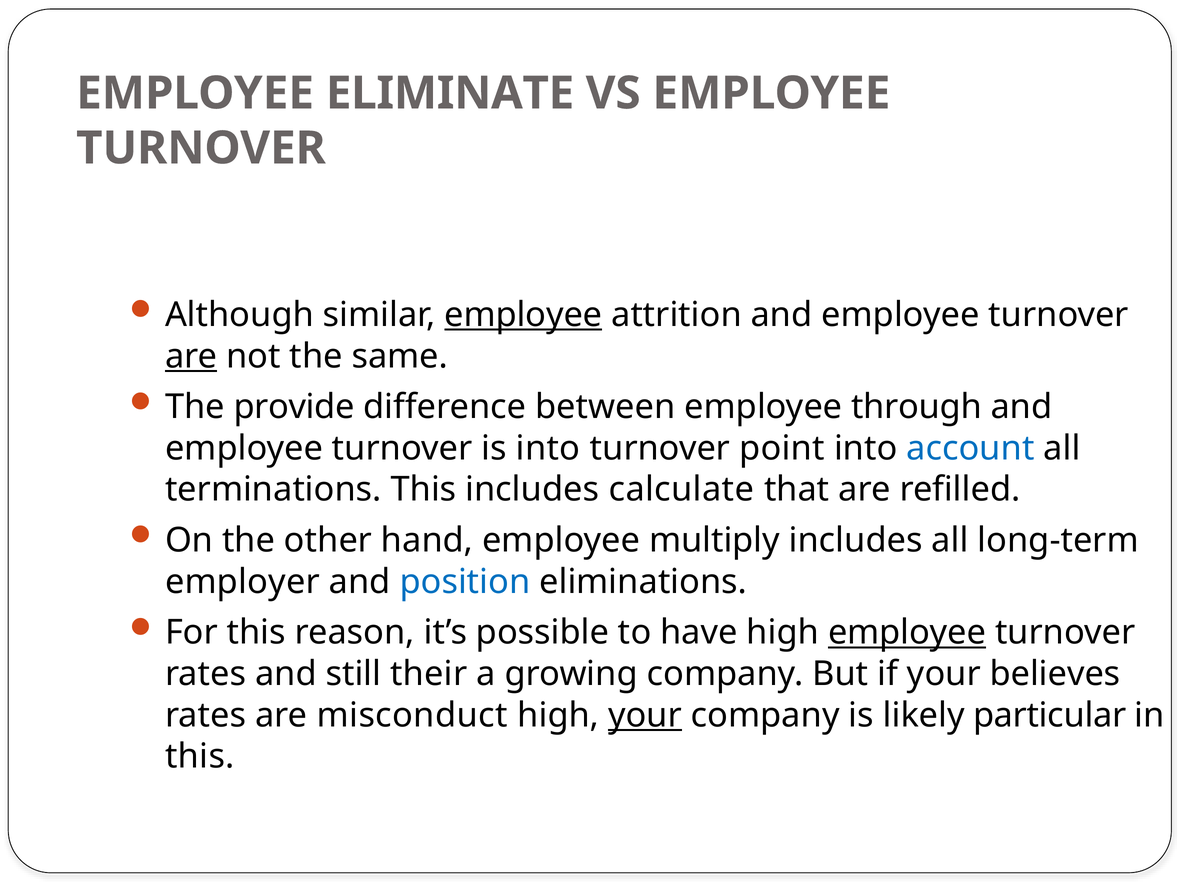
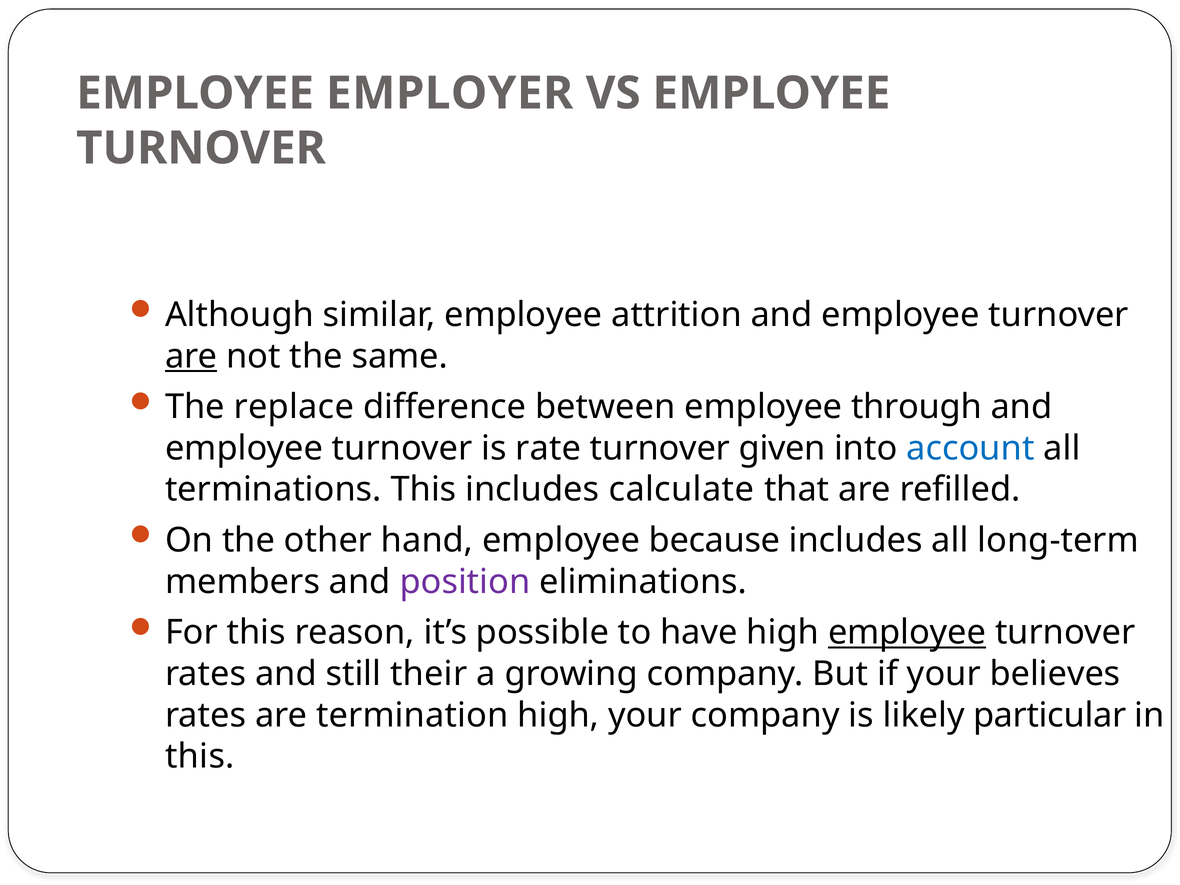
ELIMINATE: ELIMINATE -> EMPLOYER
employee at (523, 315) underline: present -> none
provide: provide -> replace
is into: into -> rate
point: point -> given
multiply: multiply -> because
employer: employer -> members
position colour: blue -> purple
misconduct: misconduct -> termination
your at (645, 715) underline: present -> none
